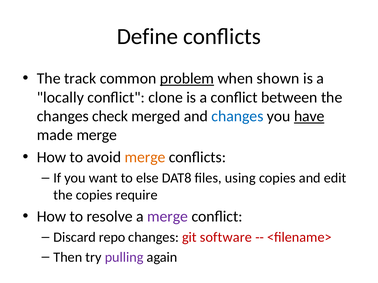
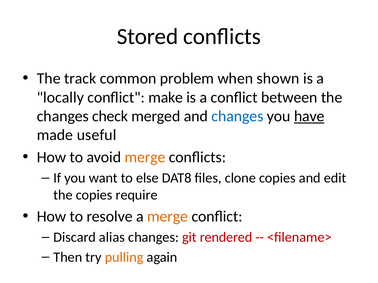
Define: Define -> Stored
problem underline: present -> none
clone: clone -> make
made merge: merge -> useful
using: using -> clone
merge at (168, 217) colour: purple -> orange
repo: repo -> alias
software: software -> rendered
pulling colour: purple -> orange
